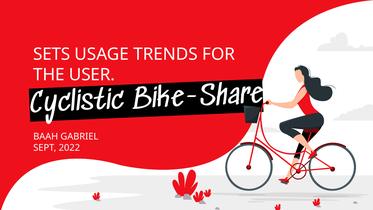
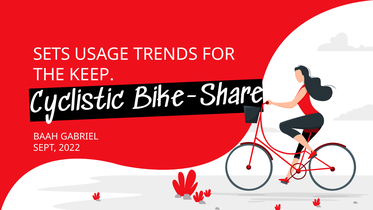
USER: USER -> KEEP
